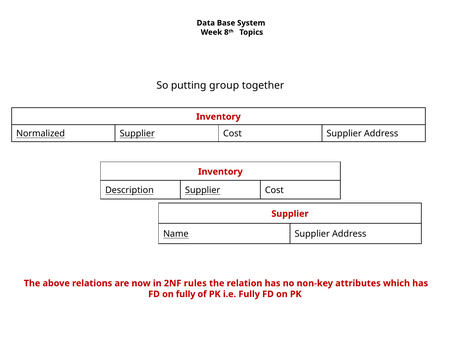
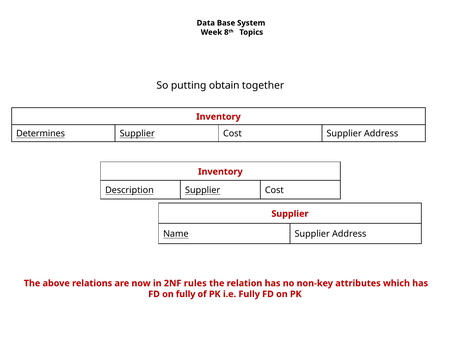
group: group -> obtain
Normalized: Normalized -> Determines
